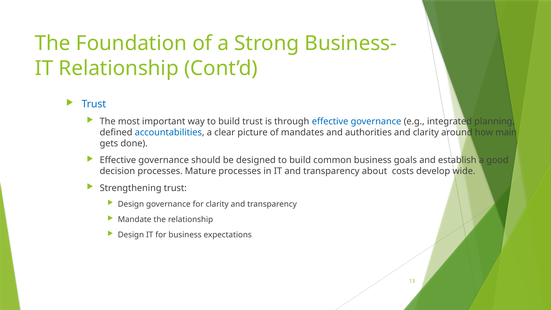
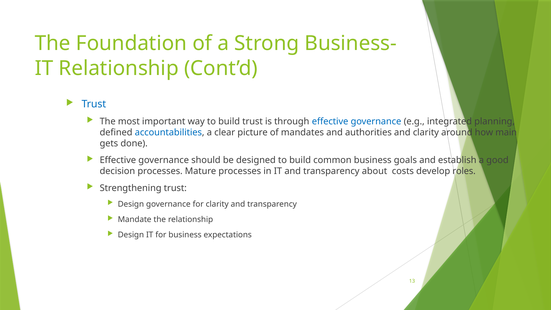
wide: wide -> roles
